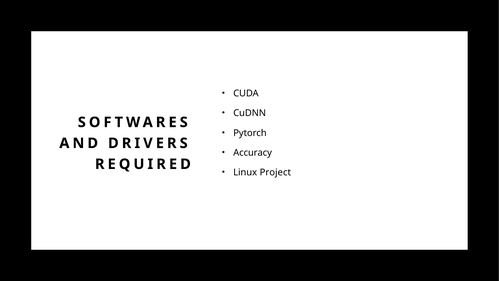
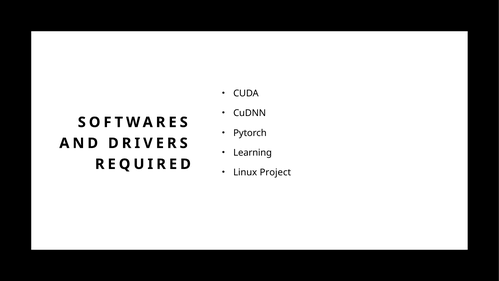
Accuracy: Accuracy -> Learning
